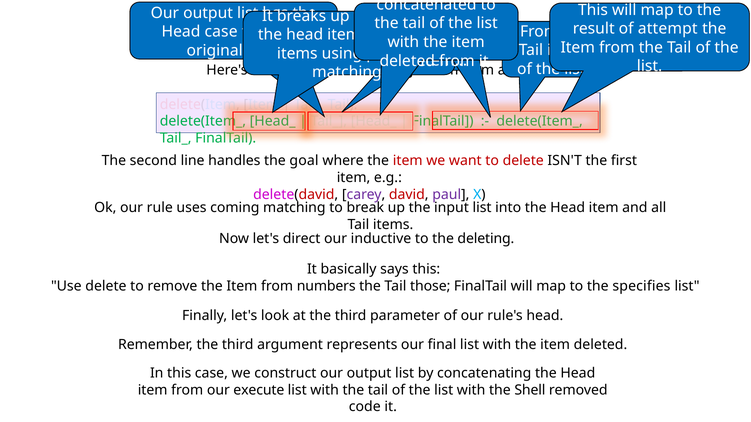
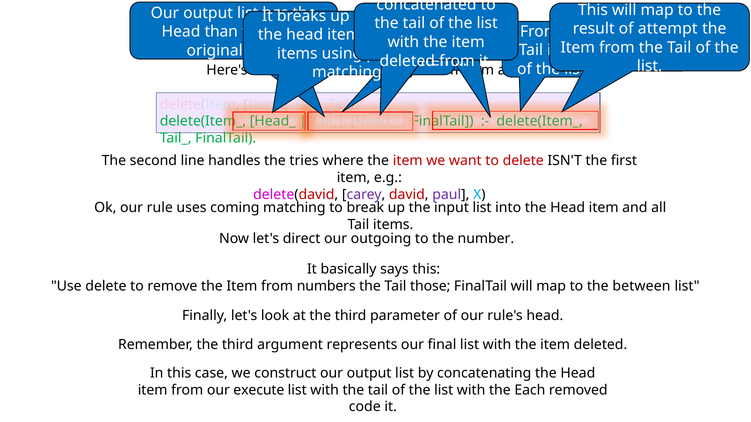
Head case: case -> than
goal: goal -> tries
inductive: inductive -> outgoing
deleting: deleting -> number
specifies: specifies -> between
Shell: Shell -> Each
